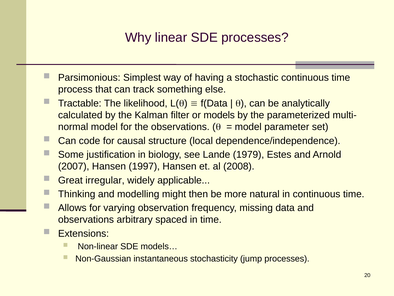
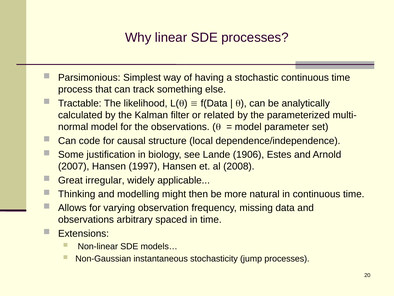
models: models -> related
1979: 1979 -> 1906
